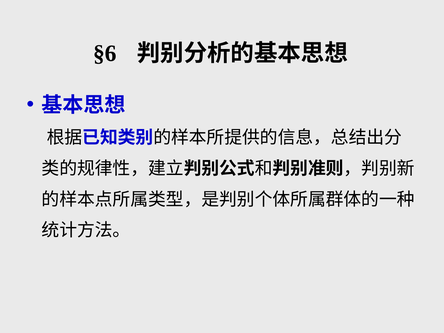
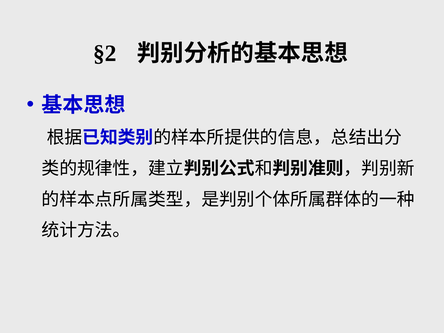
§6: §6 -> §2
